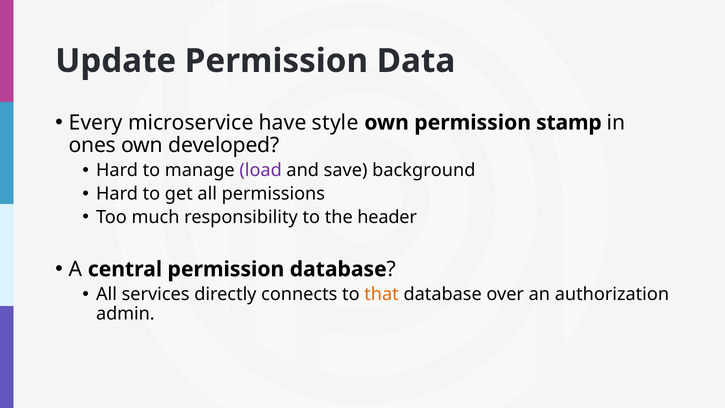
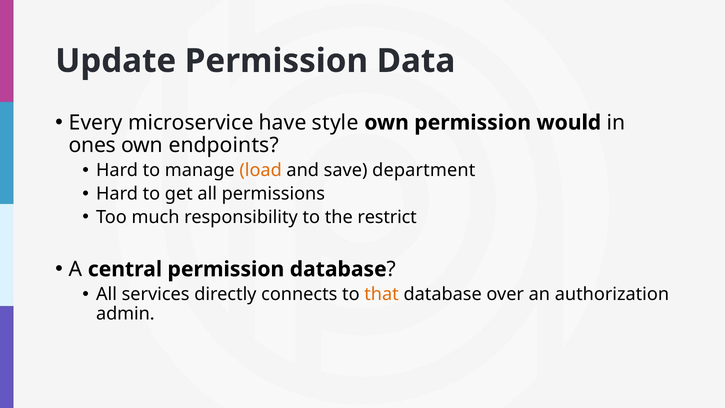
stamp: stamp -> would
developed: developed -> endpoints
load colour: purple -> orange
background: background -> department
header: header -> restrict
